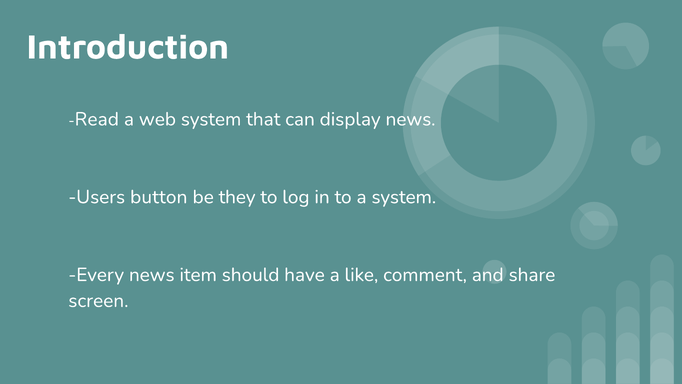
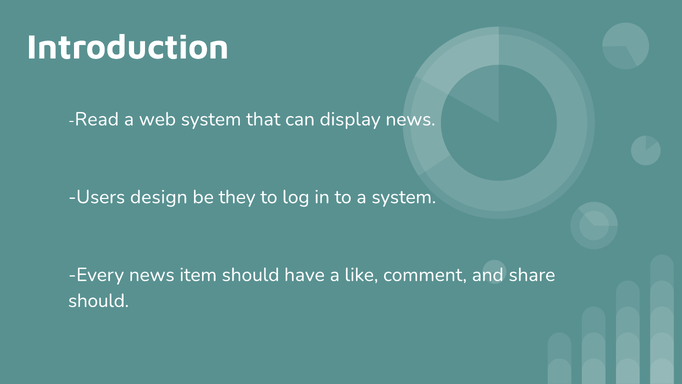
button: button -> design
screen at (98, 300): screen -> should
